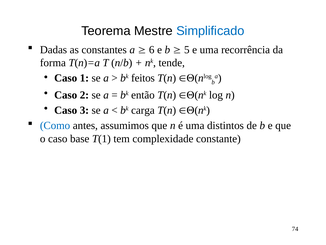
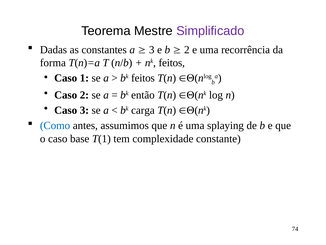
Simplificado colour: blue -> purple
6 at (152, 50): 6 -> 3
5 at (187, 50): 5 -> 2
nk tende: tende -> feitos
distintos: distintos -> splaying
